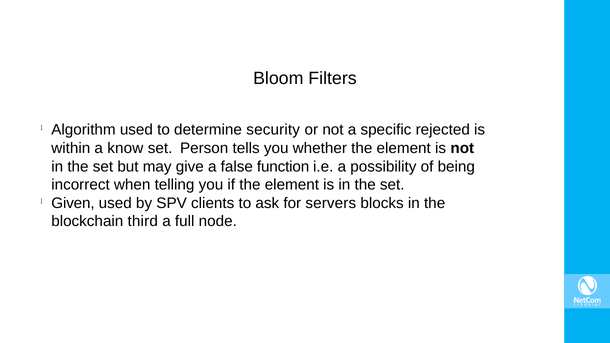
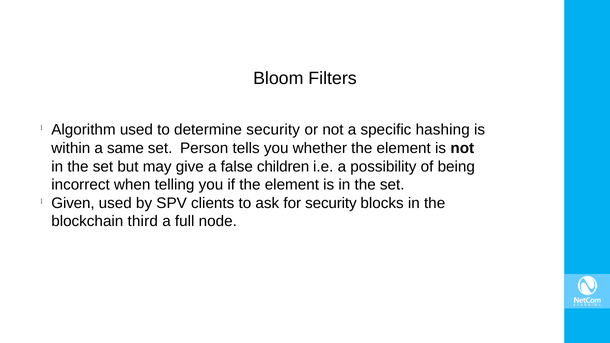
rejected: rejected -> hashing
know: know -> same
function: function -> children
for servers: servers -> security
